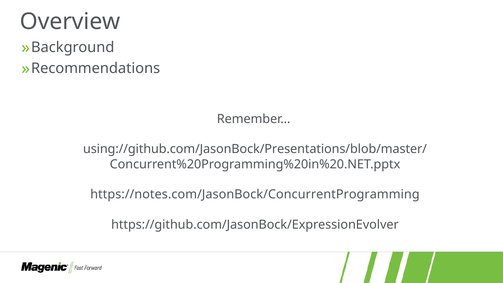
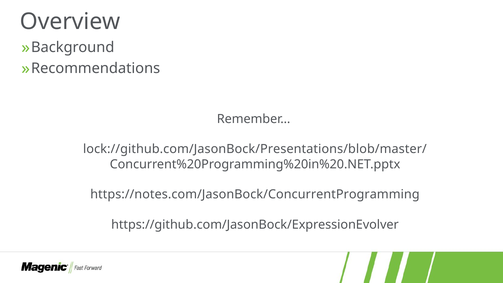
using://github.com/JasonBock/Presentations/blob/master/: using://github.com/JasonBock/Presentations/blob/master/ -> lock://github.com/JasonBock/Presentations/blob/master/
